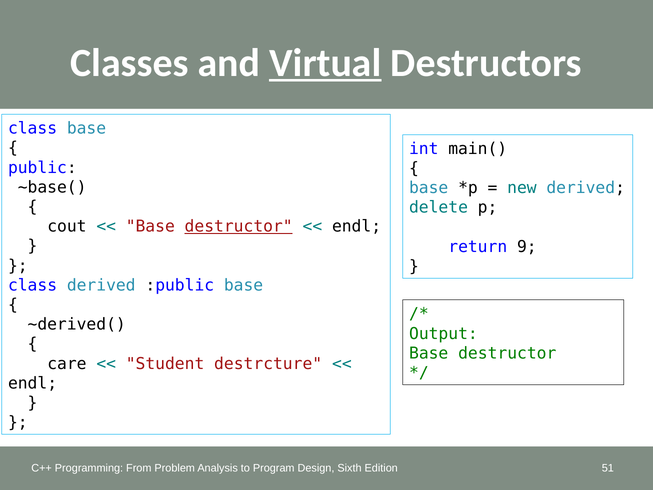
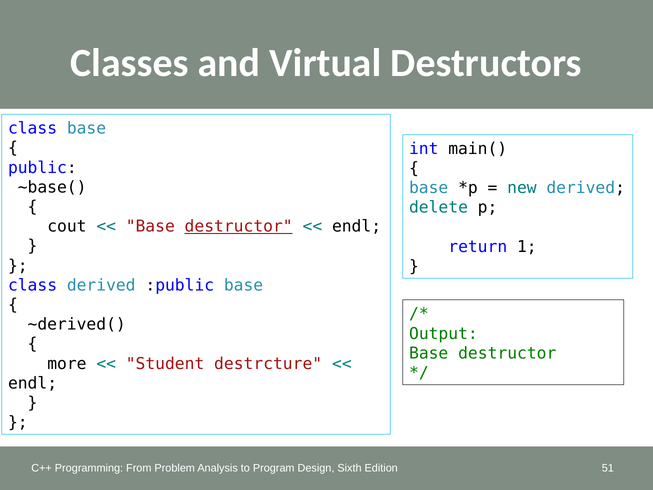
Virtual underline: present -> none
9: 9 -> 1
care: care -> more
